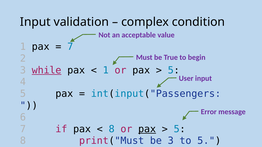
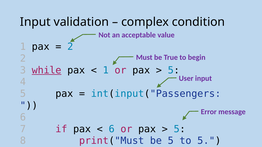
7 at (70, 47): 7 -> 2
8 at (112, 129): 8 -> 6
pax at (147, 129) underline: present -> none
be 3: 3 -> 5
